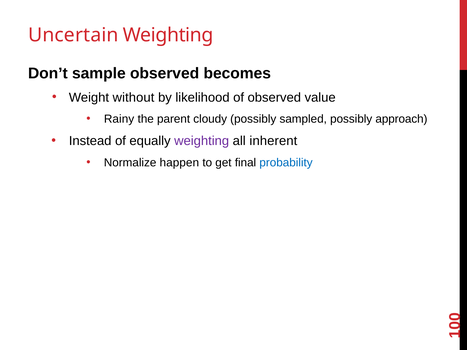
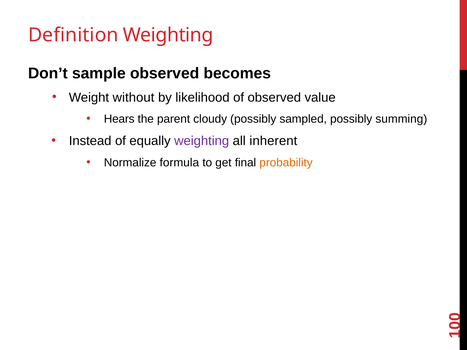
Uncertain: Uncertain -> Definition
Rainy: Rainy -> Hears
approach: approach -> summing
happen: happen -> formula
probability colour: blue -> orange
